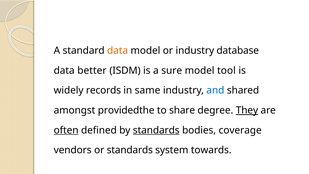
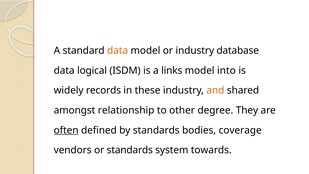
better: better -> logical
sure: sure -> links
tool: tool -> into
same: same -> these
and colour: blue -> orange
providedthe: providedthe -> relationship
share: share -> other
They underline: present -> none
standards at (156, 130) underline: present -> none
